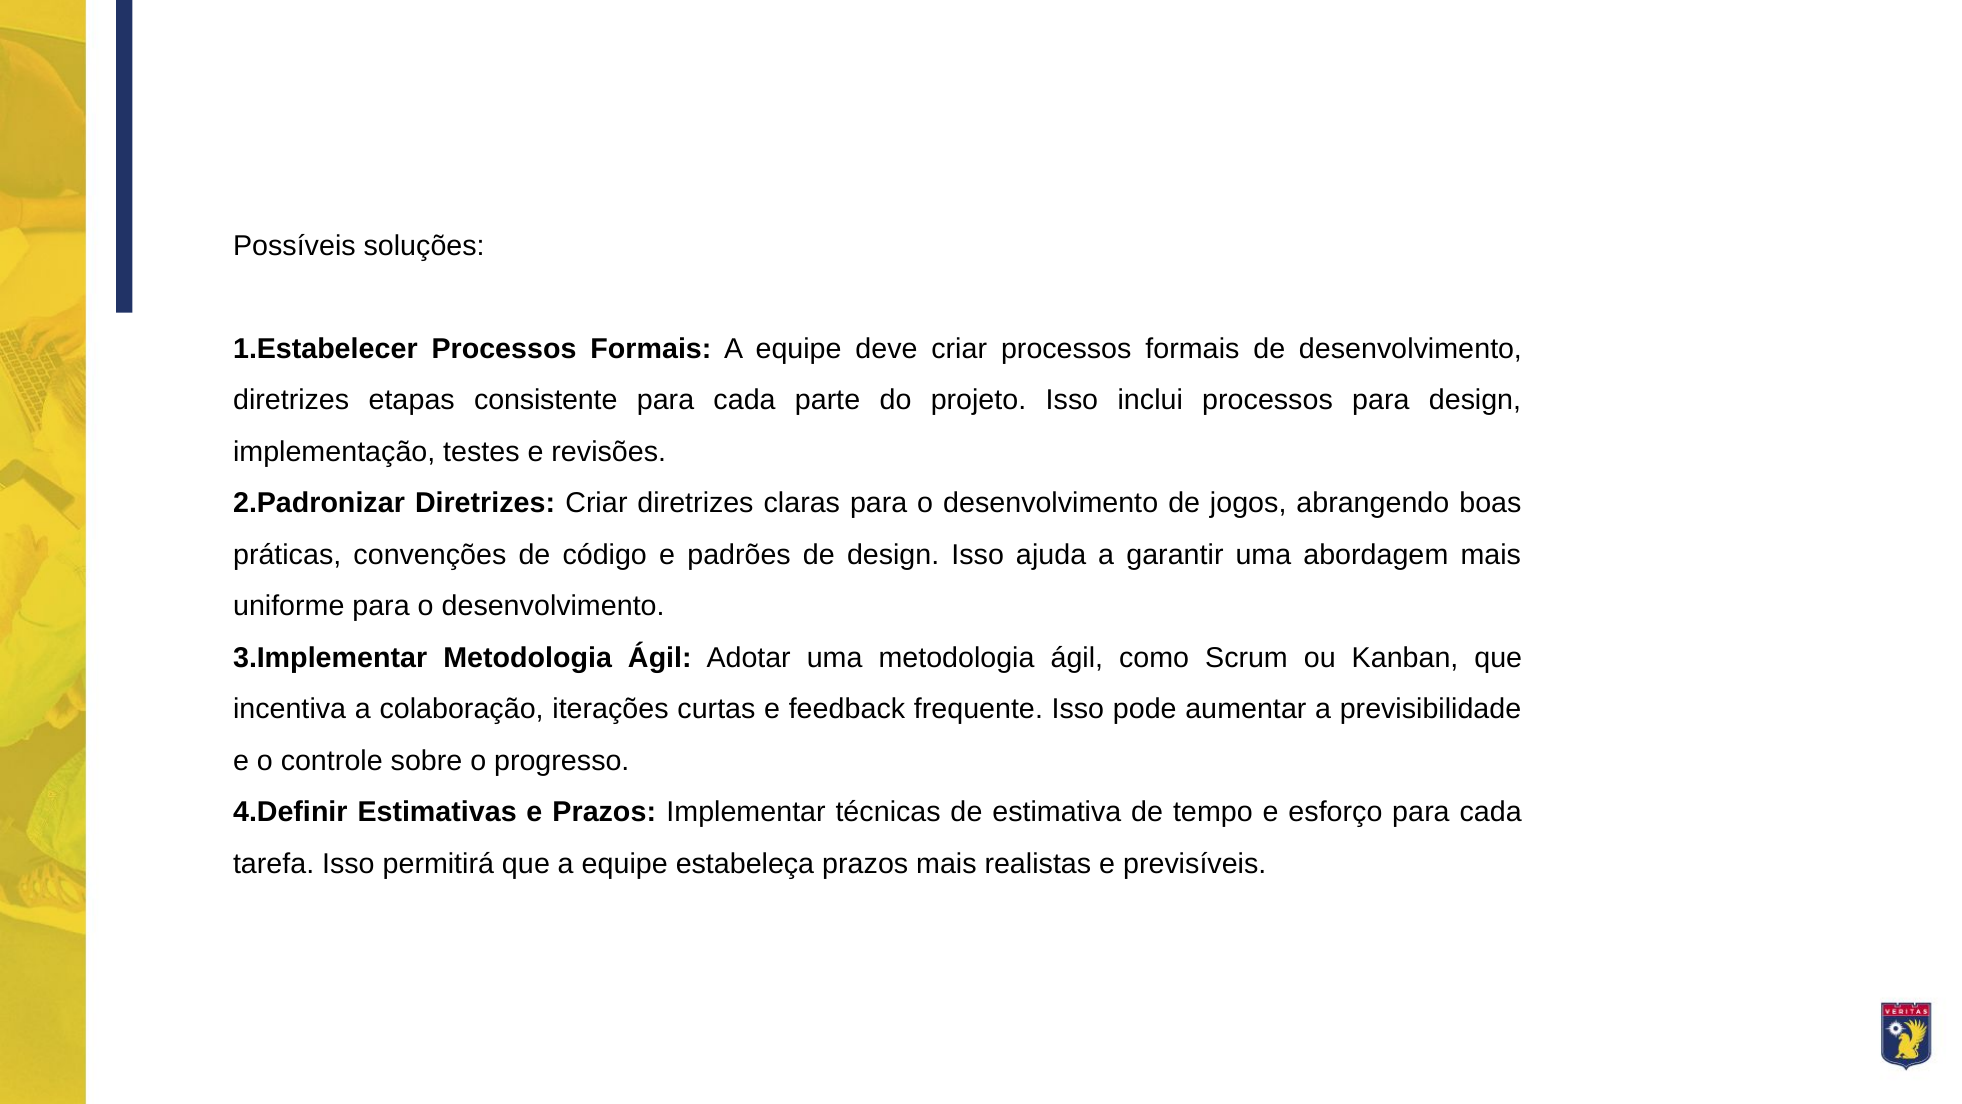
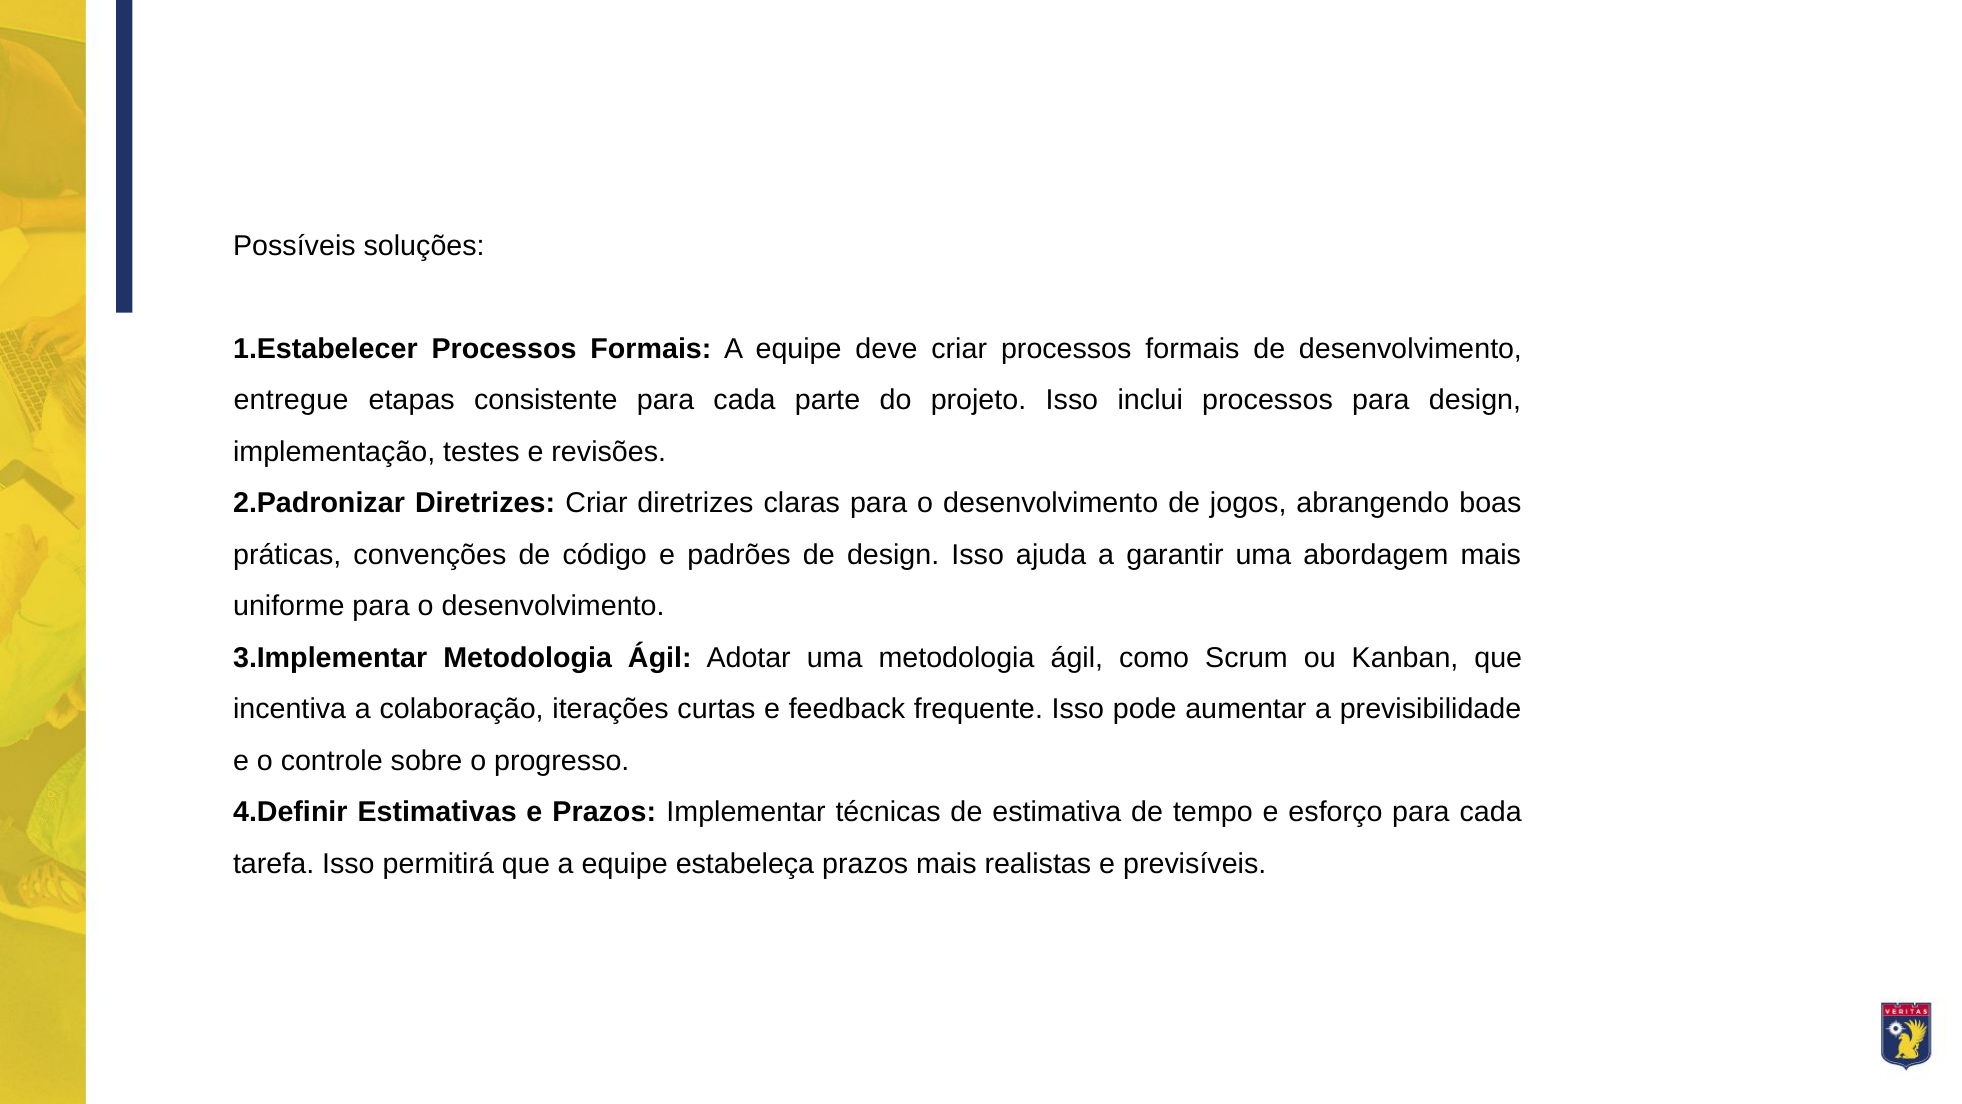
diretrizes at (291, 400): diretrizes -> entregue
